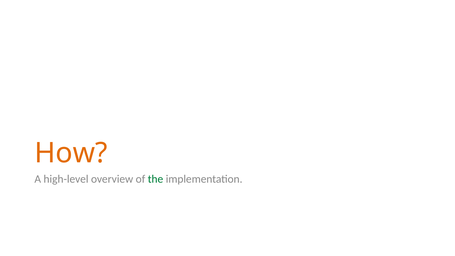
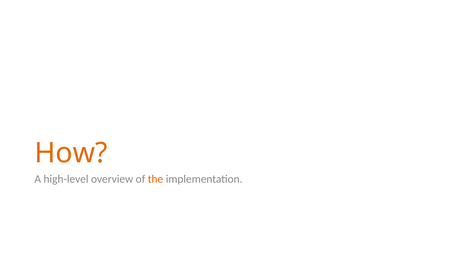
the colour: green -> orange
